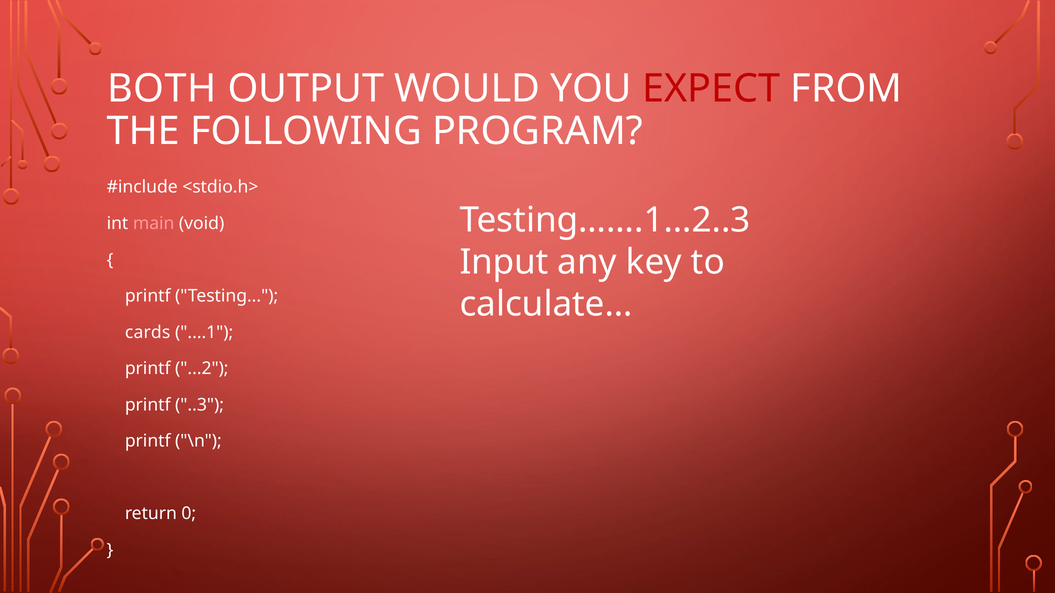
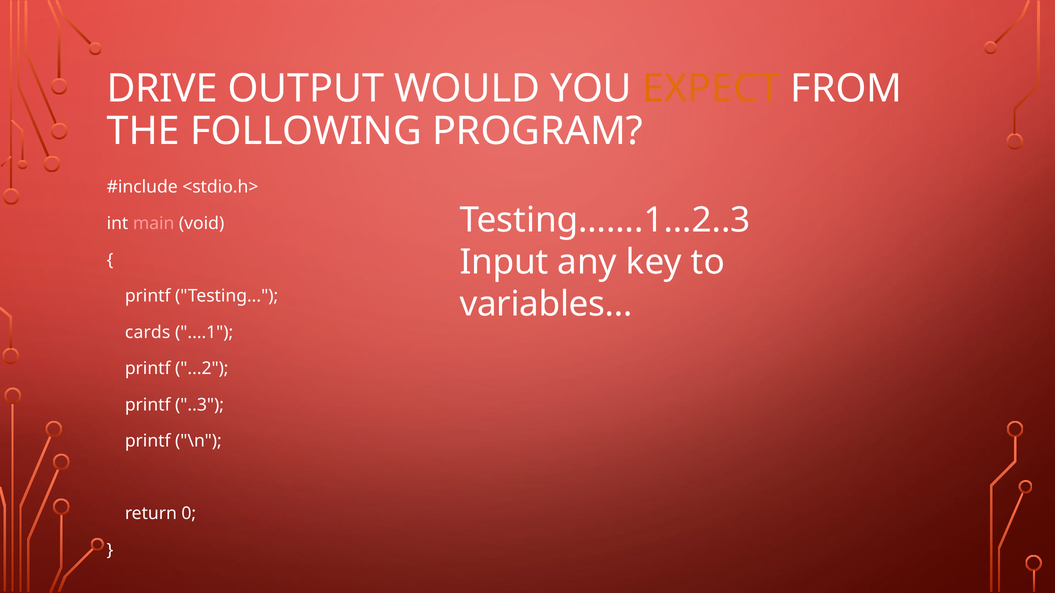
BOTH: BOTH -> DRIVE
EXPECT colour: red -> orange
calculate…: calculate… -> variables…
